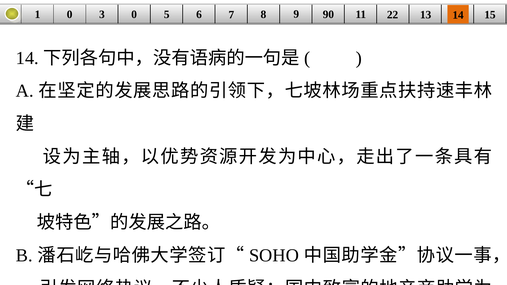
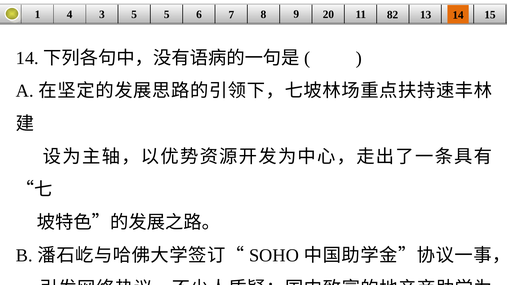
1 0: 0 -> 4
3 0: 0 -> 5
90: 90 -> 20
22: 22 -> 82
